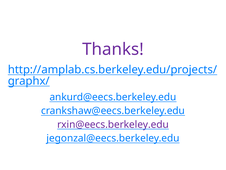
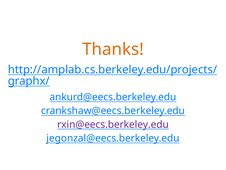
Thanks colour: purple -> orange
